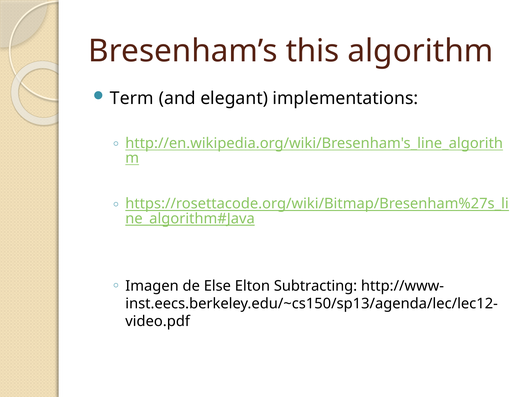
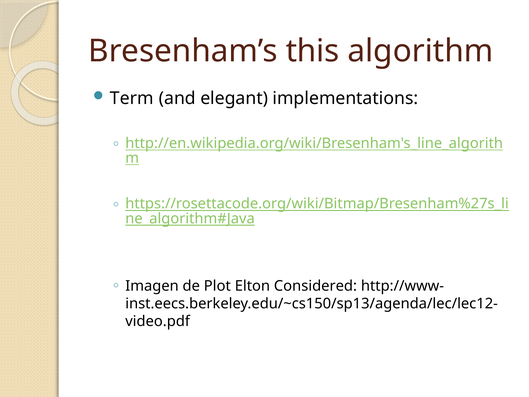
Else: Else -> Plot
Subtracting: Subtracting -> Considered
